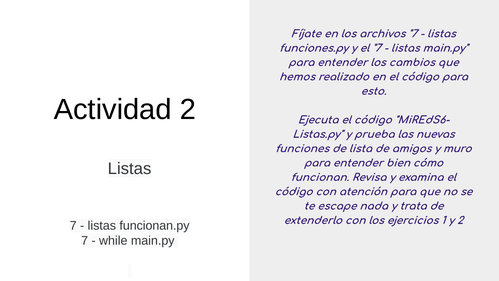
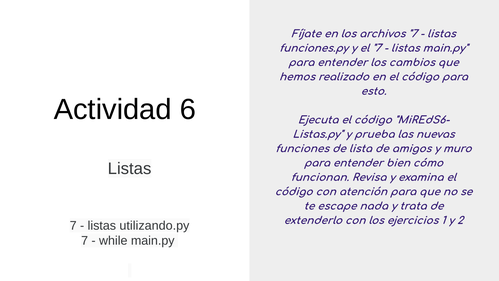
Actividad 2: 2 -> 6
funcionan.py: funcionan.py -> utilizando.py
